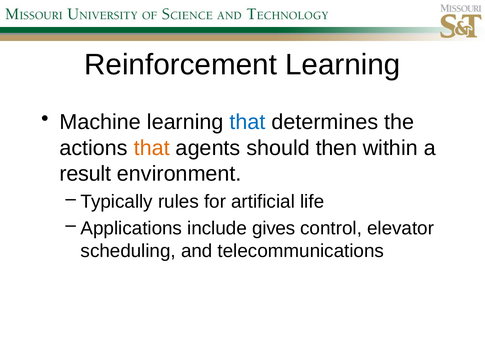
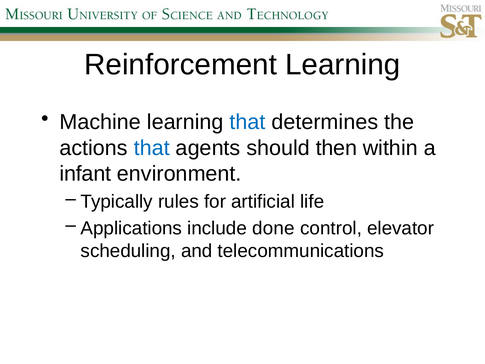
that at (152, 148) colour: orange -> blue
result: result -> infant
gives: gives -> done
